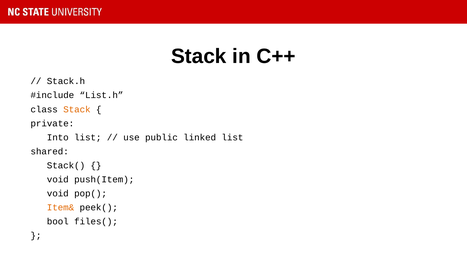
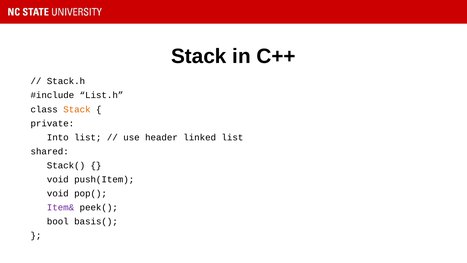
public: public -> header
Item& colour: orange -> purple
files(: files( -> basis(
